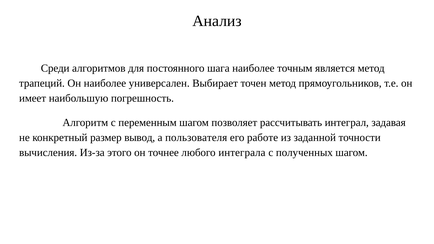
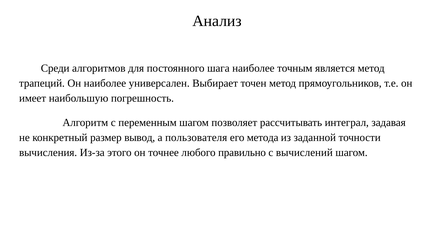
работе: работе -> метода
интеграла: интеграла -> правильно
полученных: полученных -> вычислений
